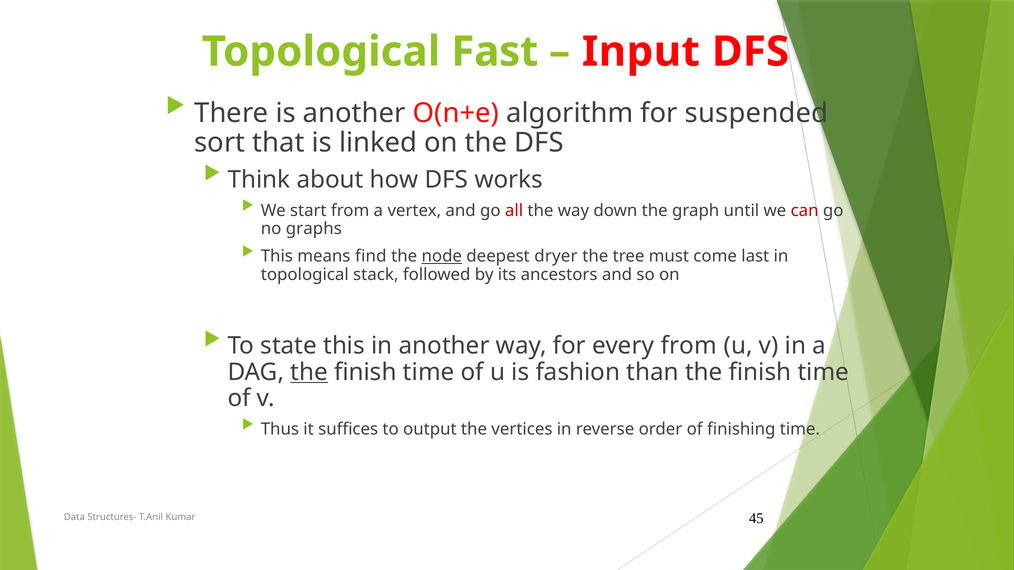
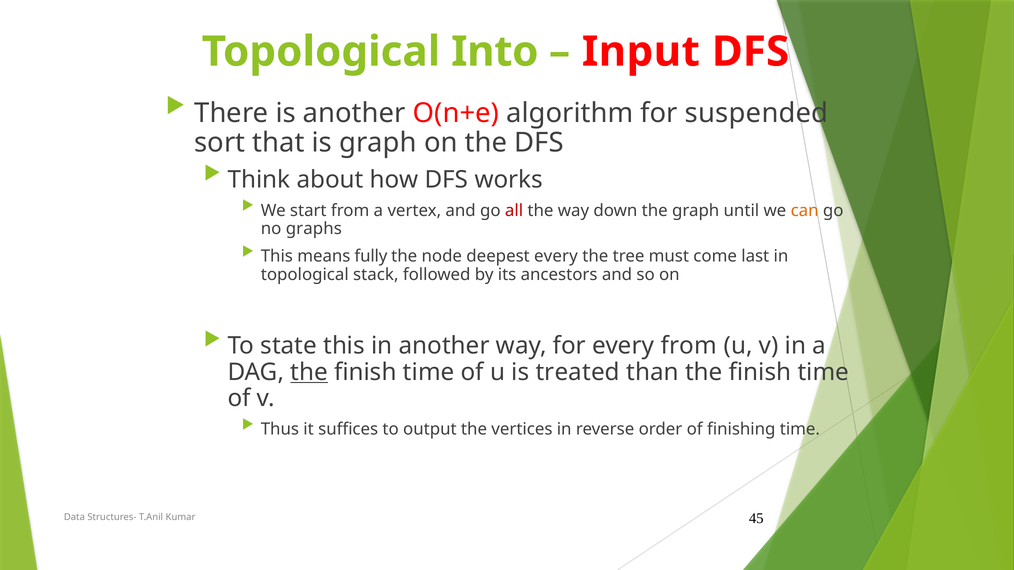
Fast: Fast -> Into
is linked: linked -> graph
can colour: red -> orange
find: find -> fully
node underline: present -> none
deepest dryer: dryer -> every
fashion: fashion -> treated
